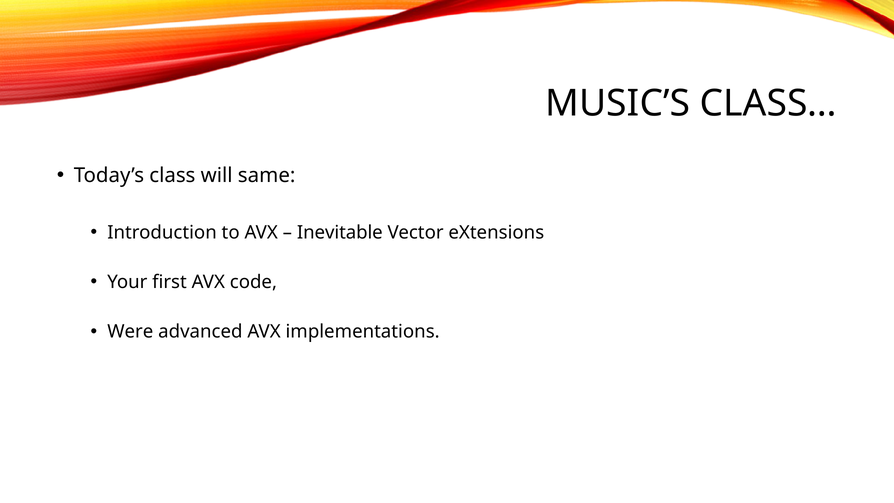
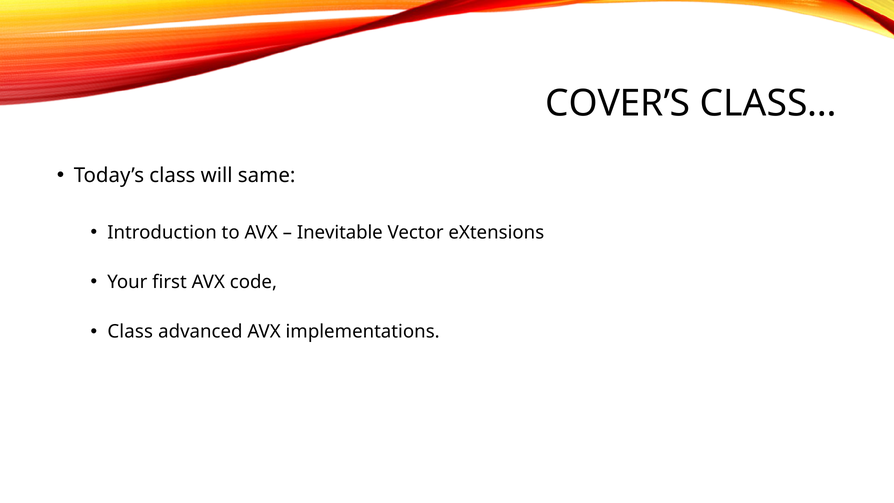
MUSIC’S: MUSIC’S -> COVER’S
Were at (130, 332): Were -> Class
